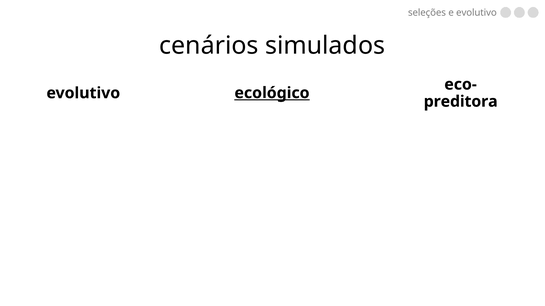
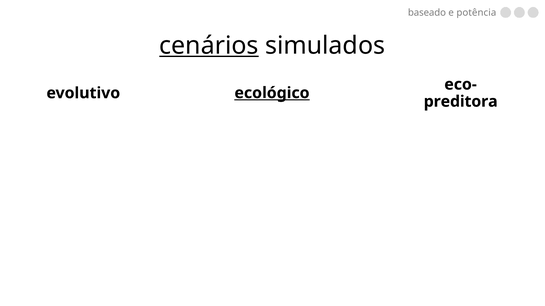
seleções: seleções -> baseado
e evolutivo: evolutivo -> potência
cenários underline: none -> present
